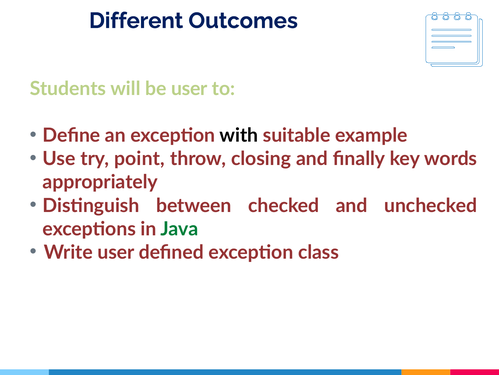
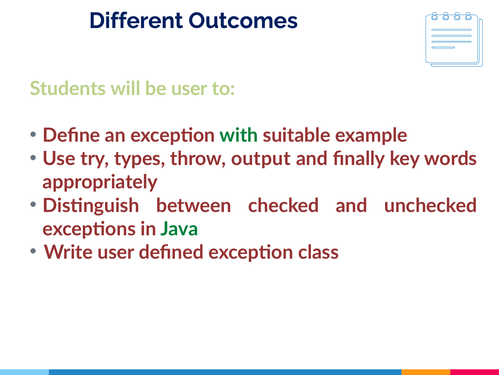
with colour: black -> green
point: point -> types
closing: closing -> output
